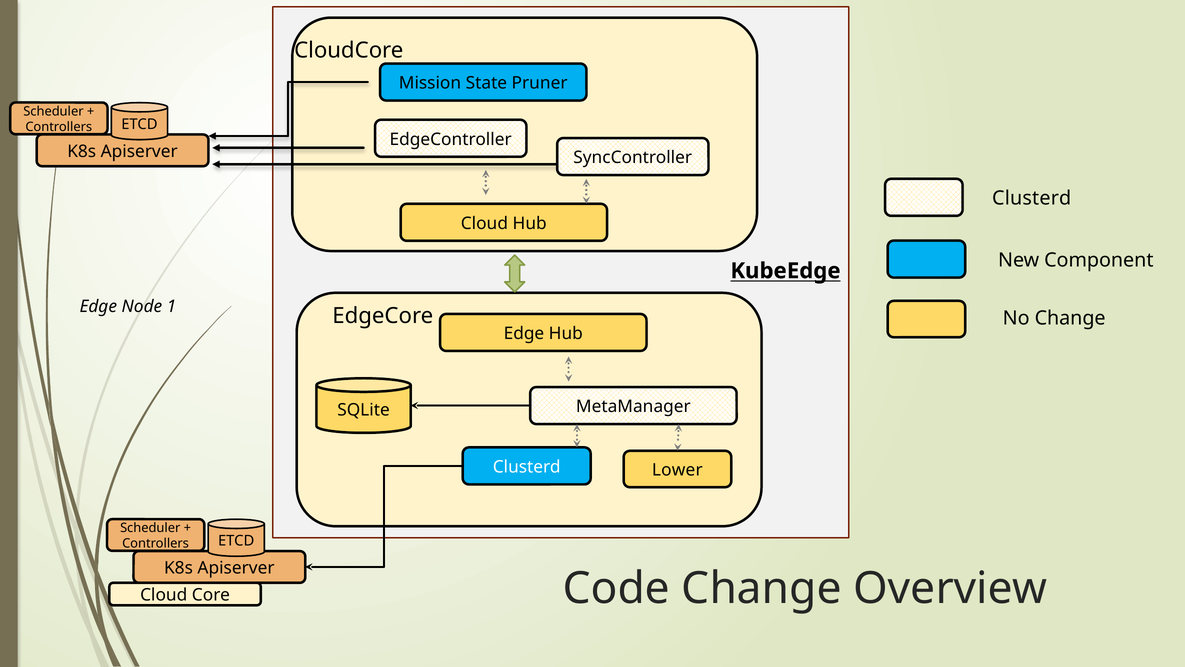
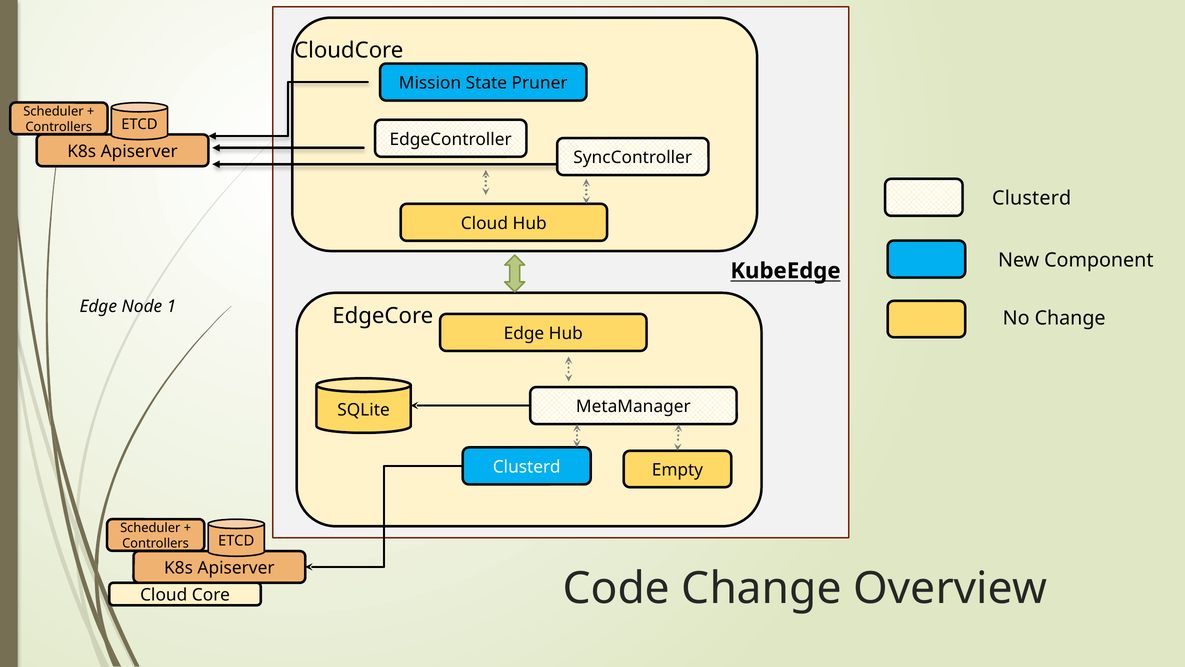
Lower: Lower -> Empty
